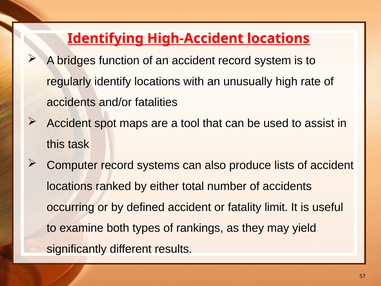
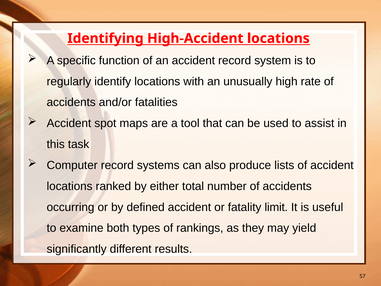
bridges: bridges -> specific
